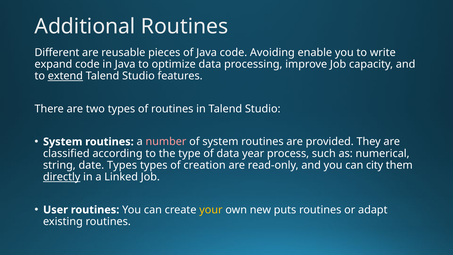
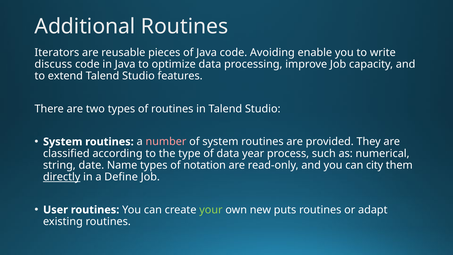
Different: Different -> Iterators
expand: expand -> discuss
extend underline: present -> none
date Types: Types -> Name
creation: creation -> notation
Linked: Linked -> Define
your colour: yellow -> light green
